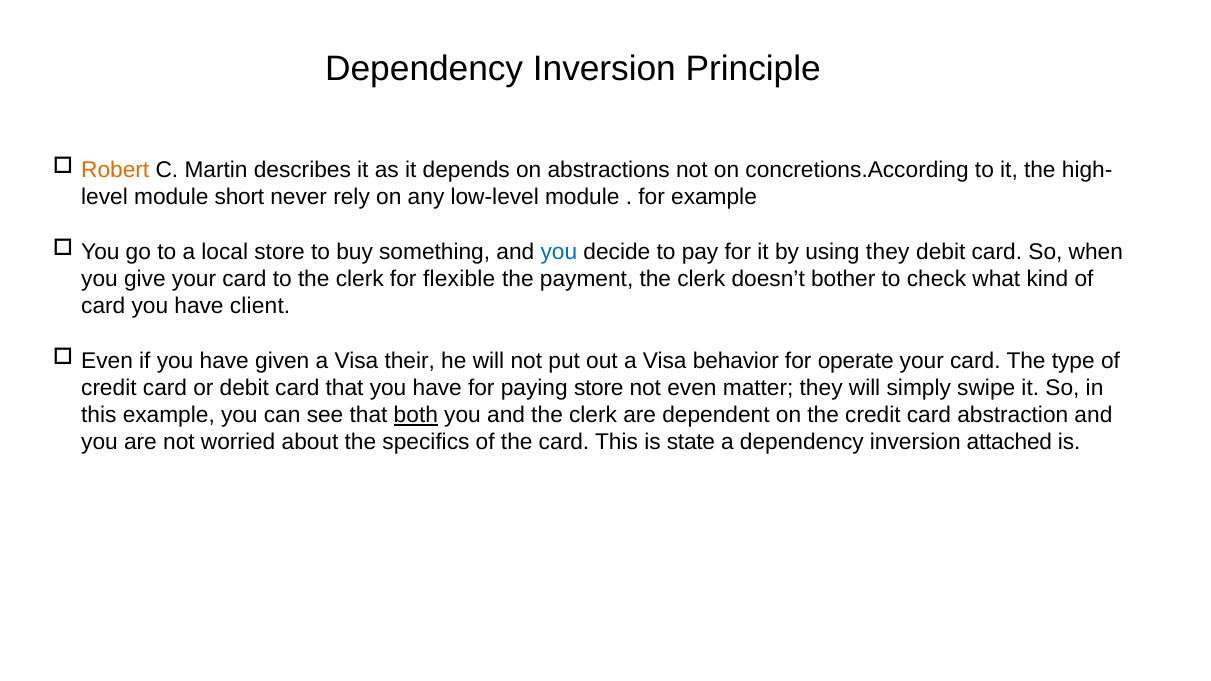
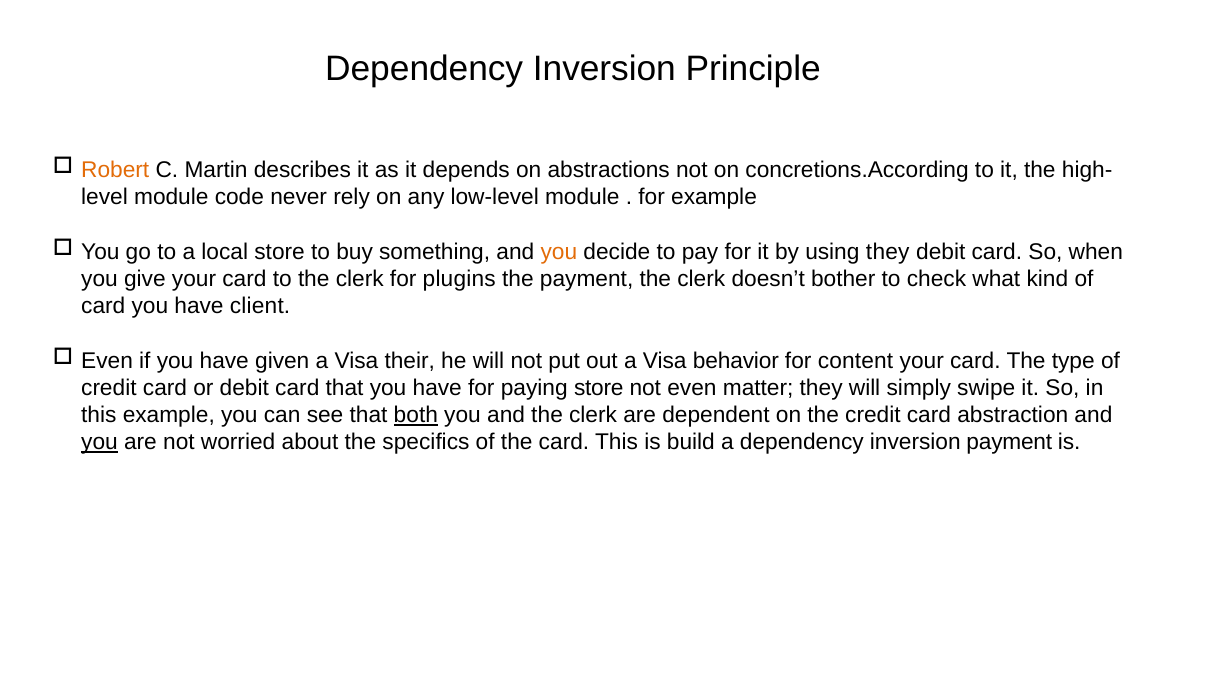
short: short -> code
you at (559, 252) colour: blue -> orange
flexible: flexible -> plugins
operate: operate -> content
you at (100, 442) underline: none -> present
state: state -> build
inversion attached: attached -> payment
